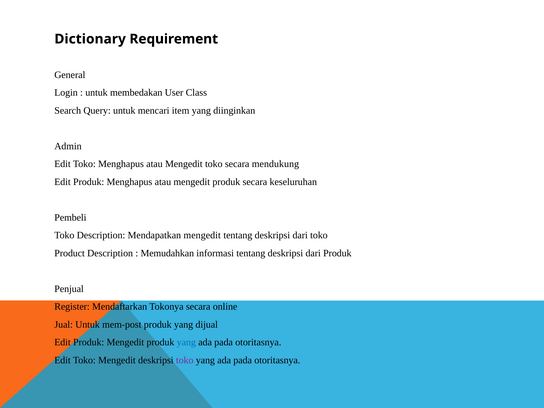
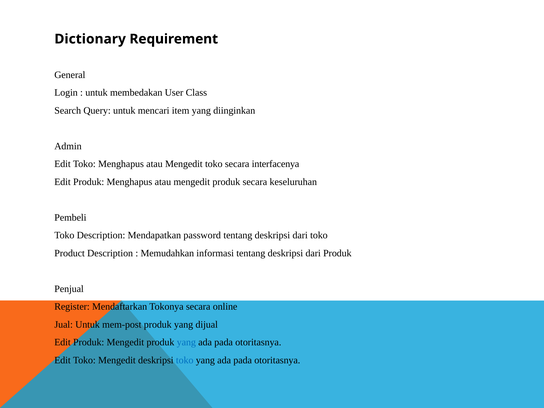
mendukung: mendukung -> interfacenya
Mendapatkan mengedit: mengedit -> password
toko at (185, 360) colour: purple -> blue
